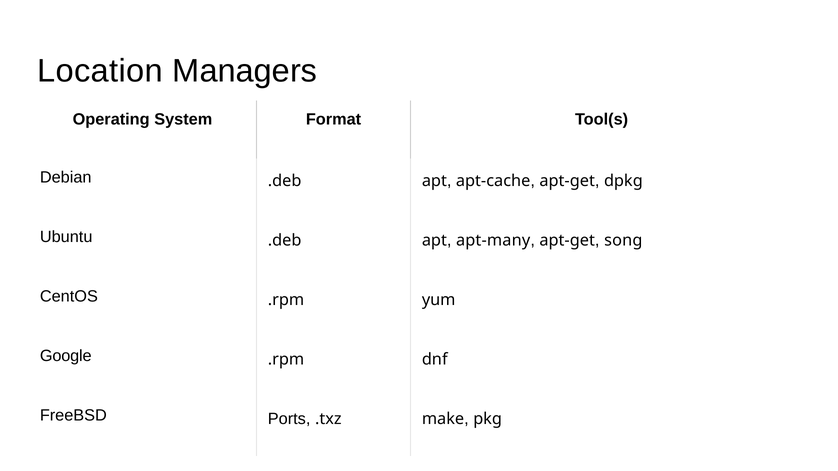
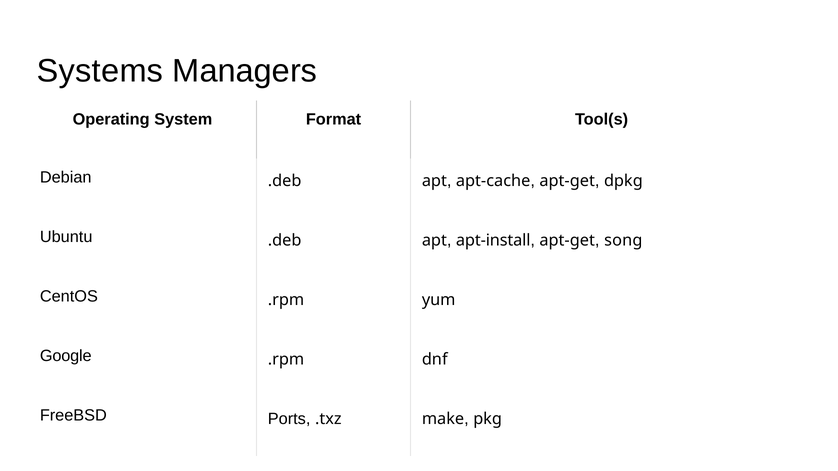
Location: Location -> Systems
apt-many: apt-many -> apt-install
